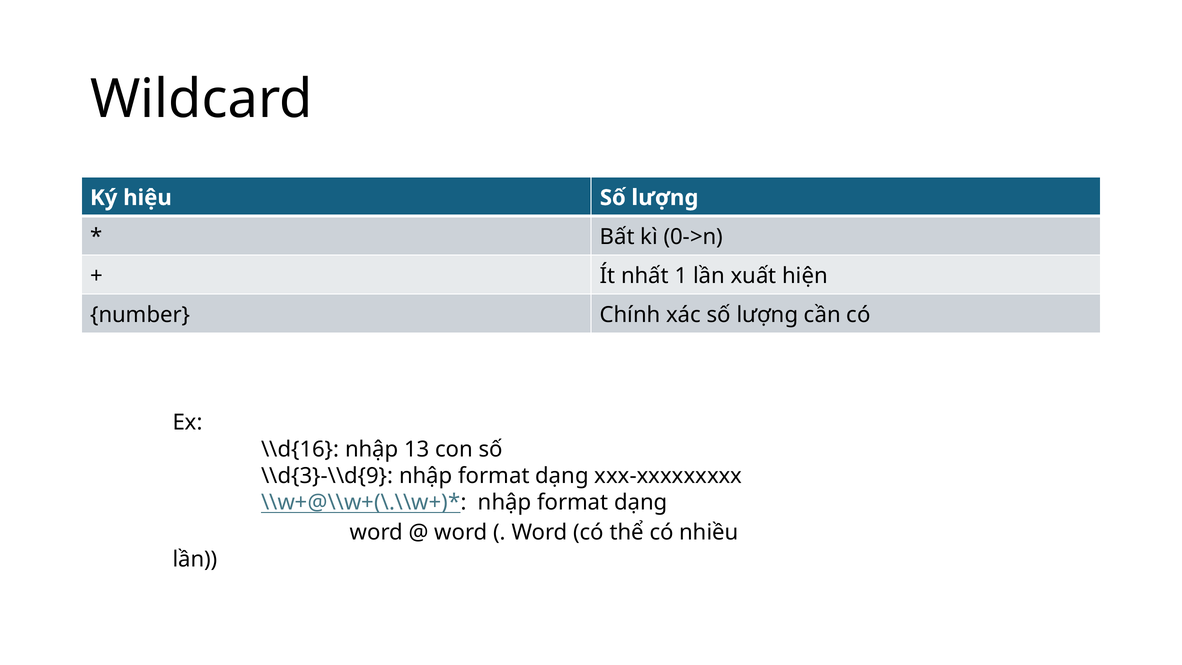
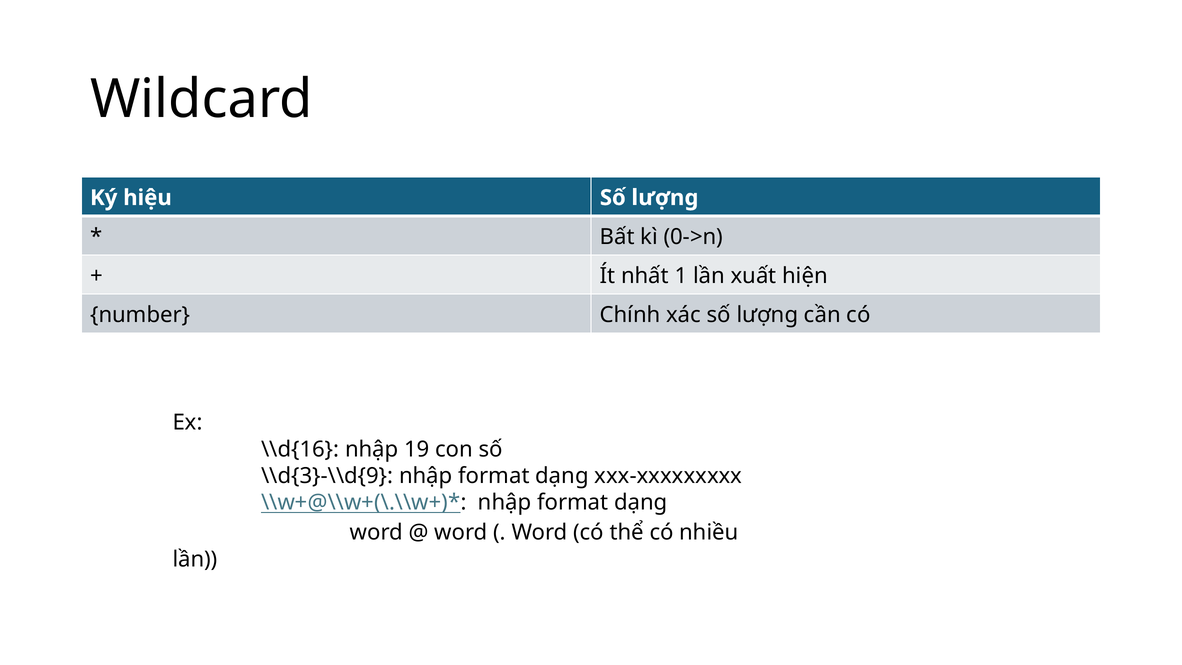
13: 13 -> 19
